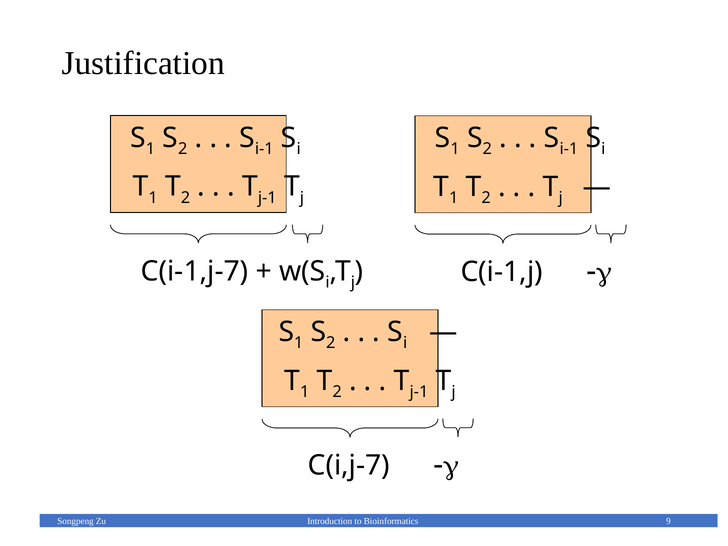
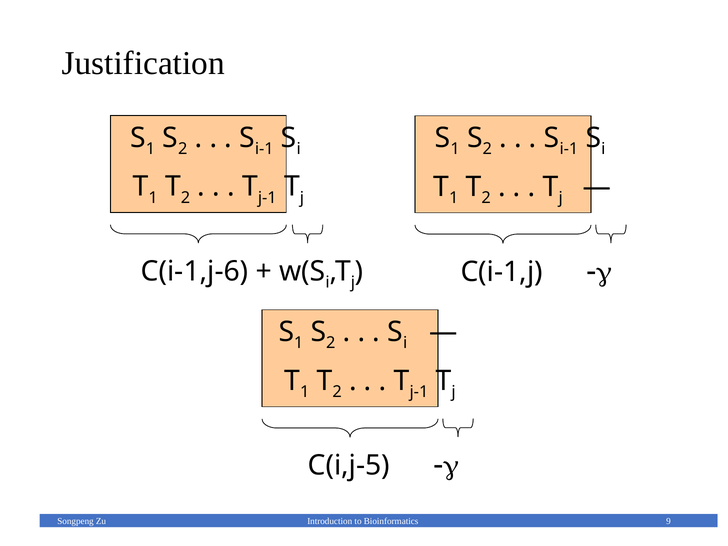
C(i-1,j-7: C(i-1,j-7 -> C(i-1,j-6
C(i,j-7: C(i,j-7 -> C(i,j-5
